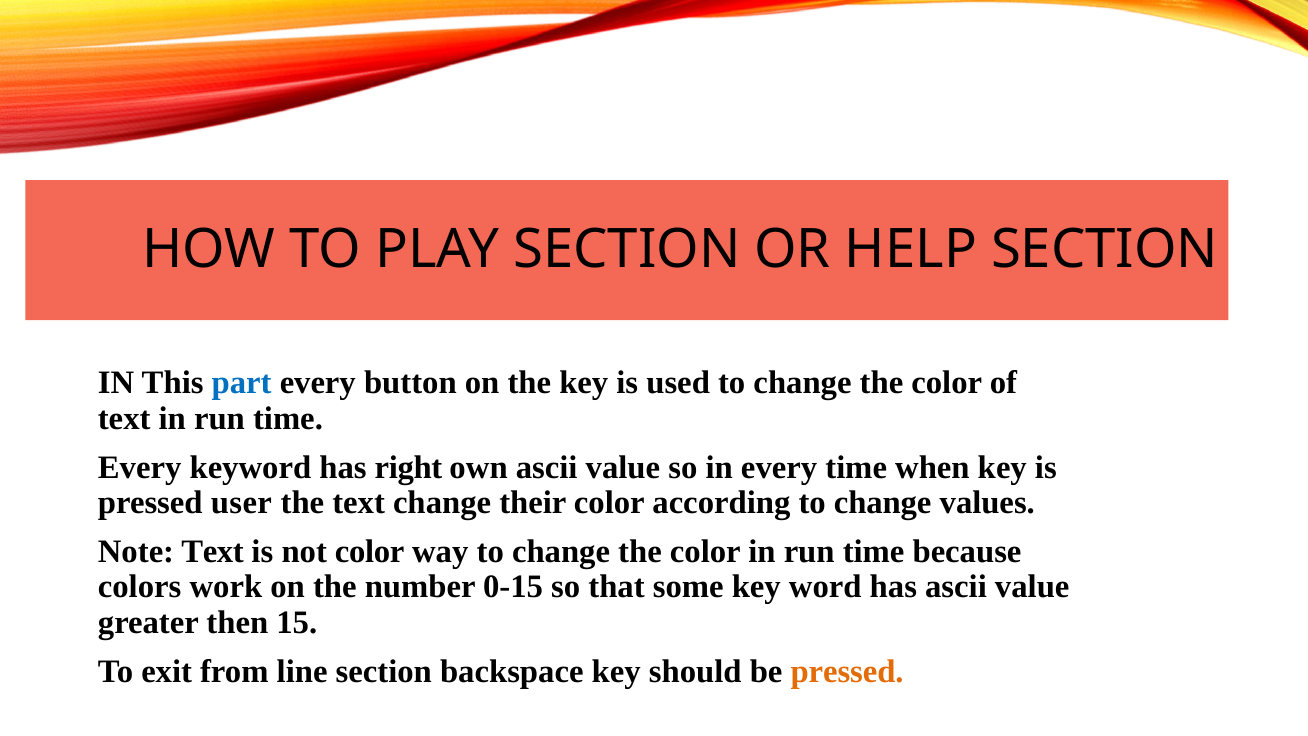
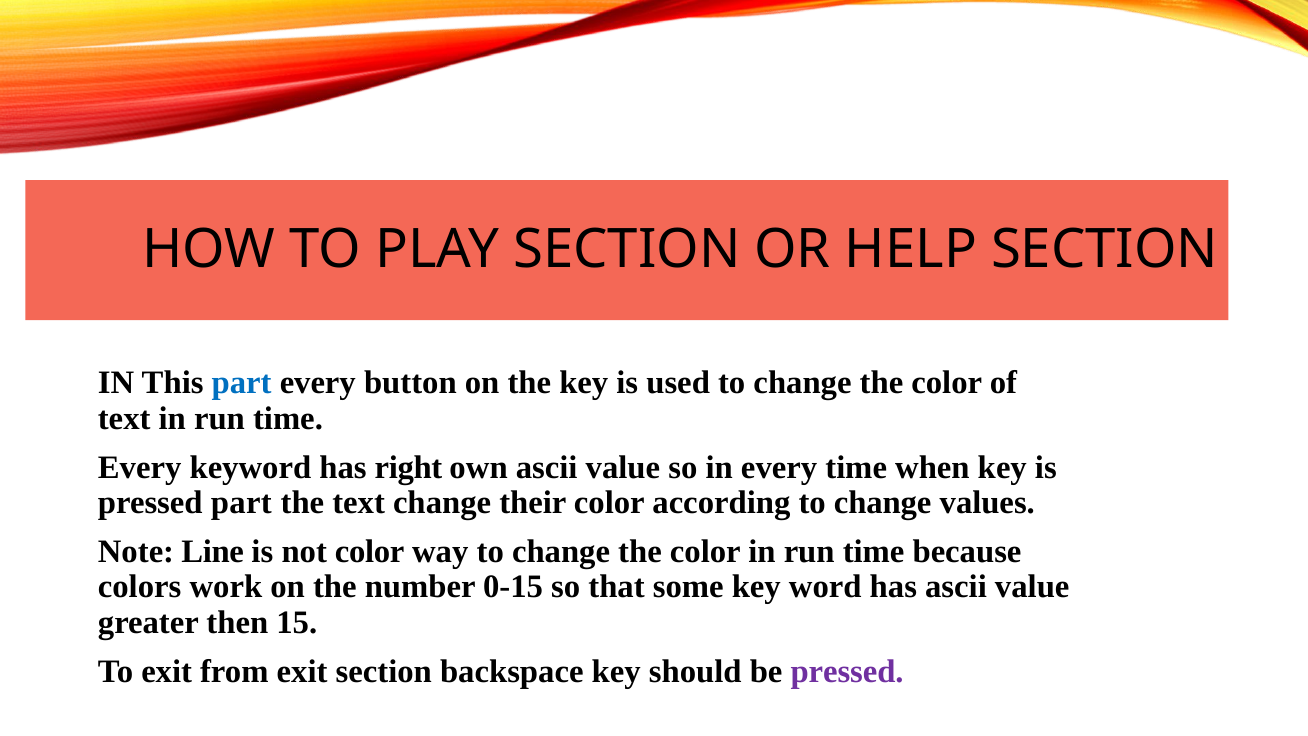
pressed user: user -> part
Note Text: Text -> Line
from line: line -> exit
pressed at (847, 671) colour: orange -> purple
